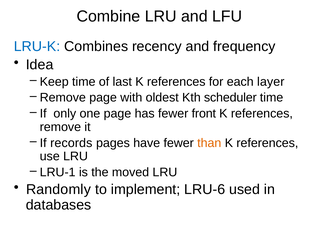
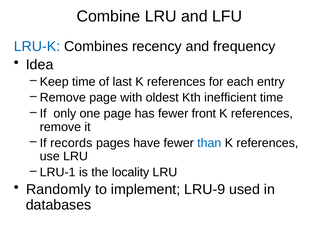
layer: layer -> entry
scheduler: scheduler -> inefficient
than colour: orange -> blue
moved: moved -> locality
LRU-6: LRU-6 -> LRU-9
